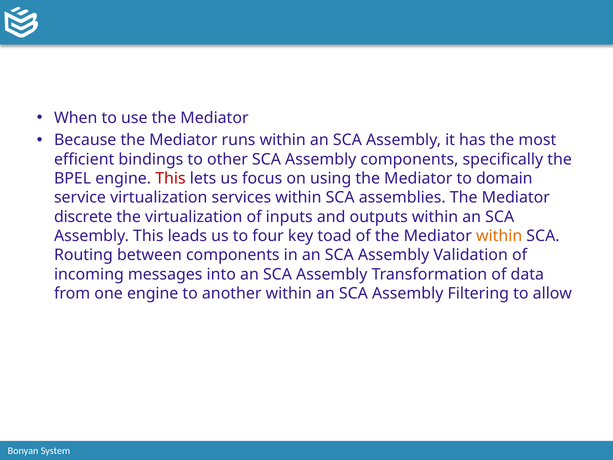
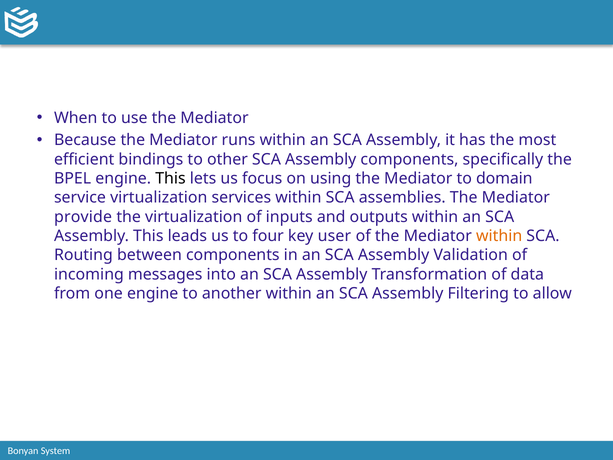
This at (170, 178) colour: red -> black
discrete: discrete -> provide
toad: toad -> user
